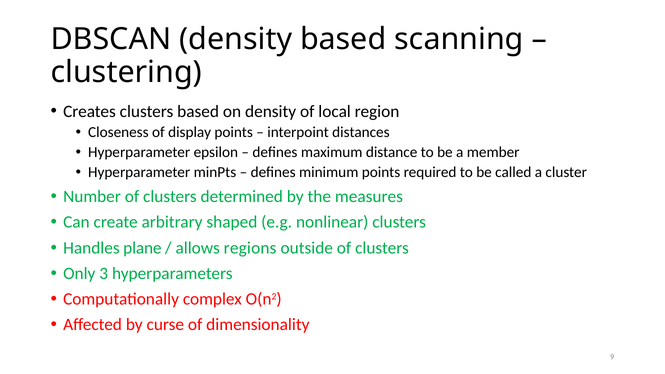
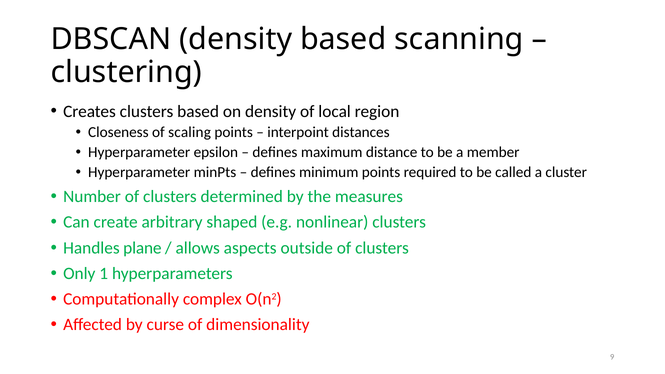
display: display -> scaling
regions: regions -> aspects
3: 3 -> 1
